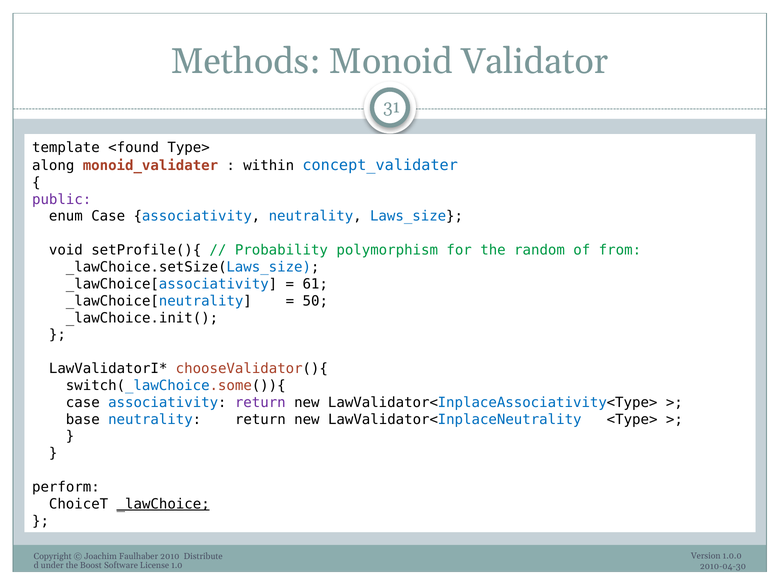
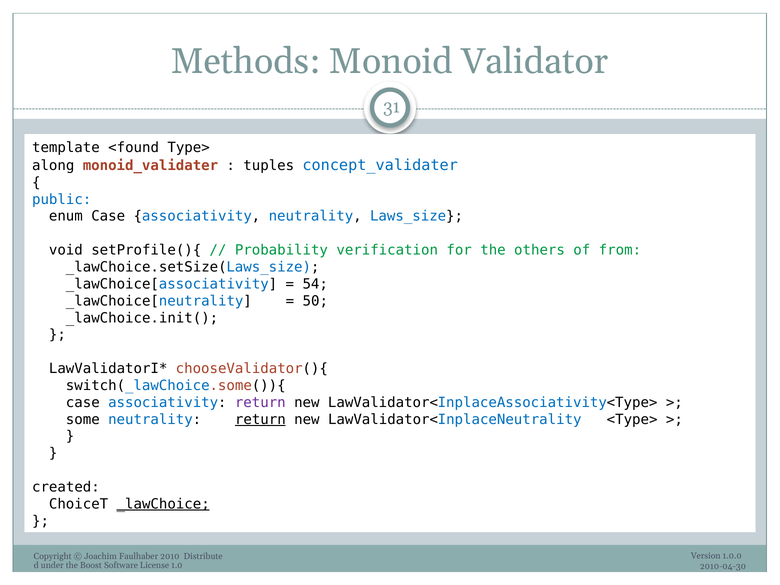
within: within -> tuples
public colour: purple -> blue
polymorphism: polymorphism -> verification
random: random -> others
61: 61 -> 54
base: base -> some
return at (260, 419) underline: none -> present
perform: perform -> created
